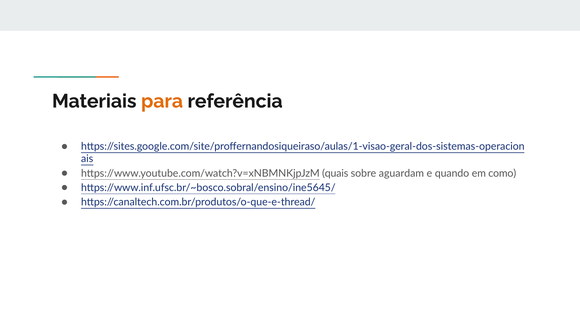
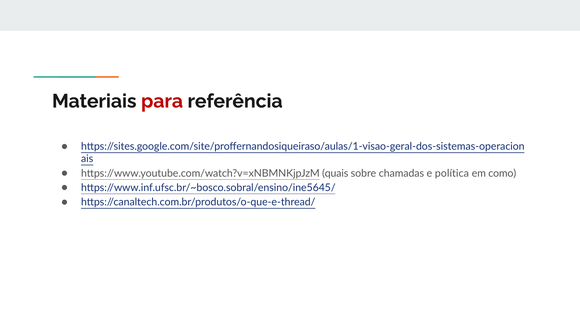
para colour: orange -> red
aguardam: aguardam -> chamadas
quando: quando -> política
